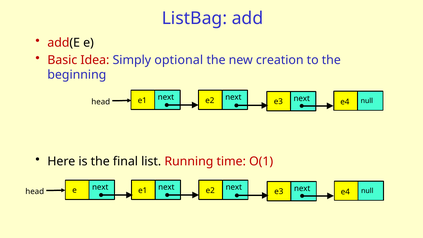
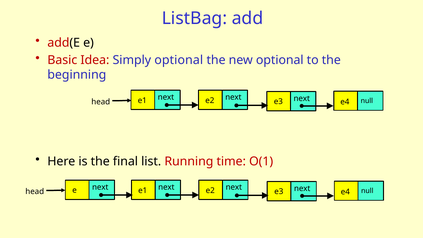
new creation: creation -> optional
